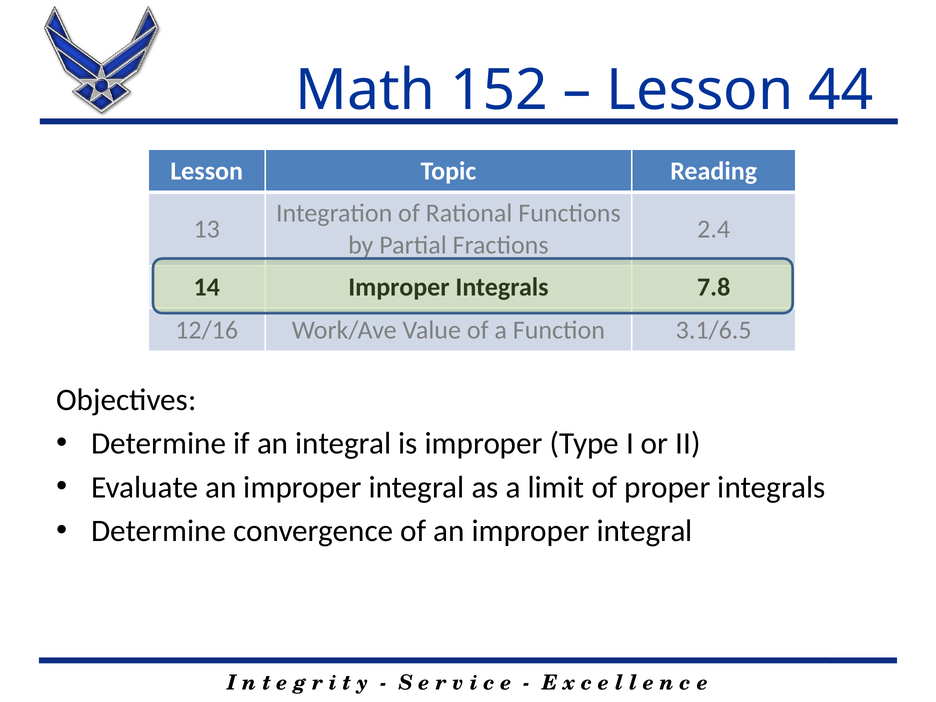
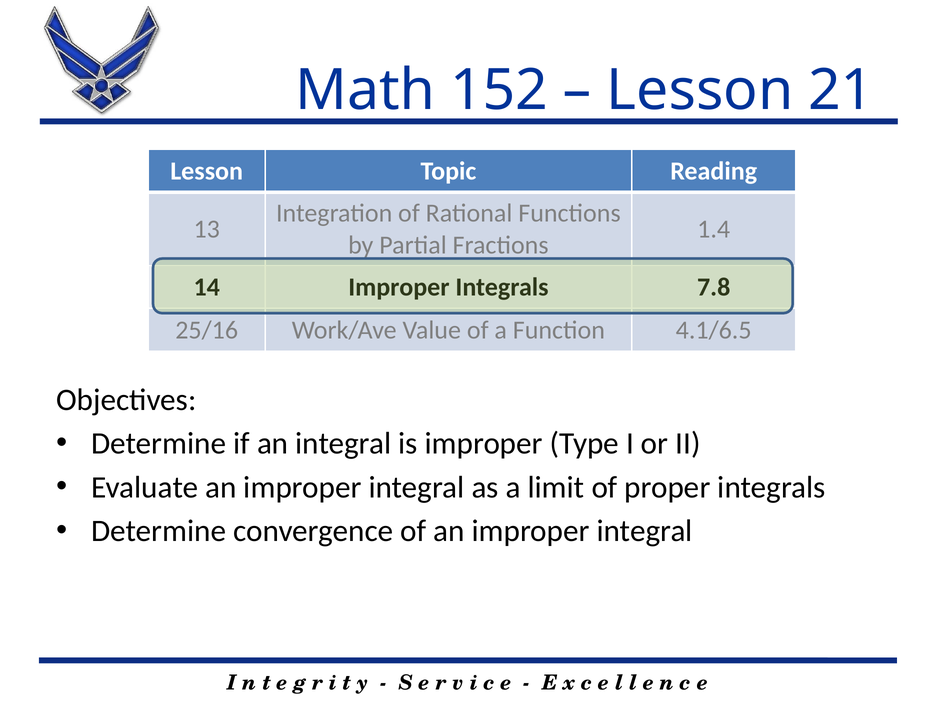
44: 44 -> 21
2.4: 2.4 -> 1.4
12/16: 12/16 -> 25/16
3.1/6.5: 3.1/6.5 -> 4.1/6.5
